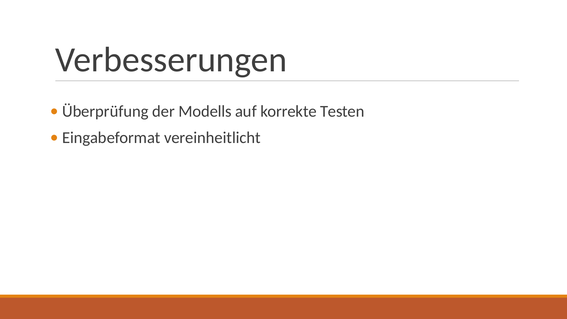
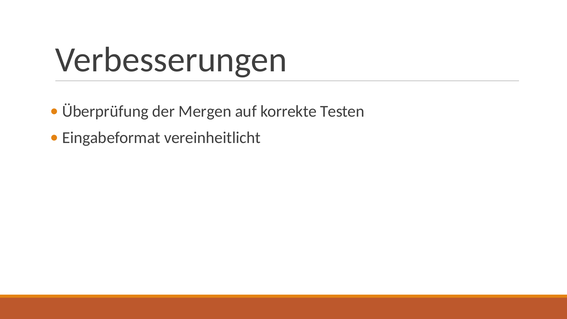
Modells: Modells -> Mergen
